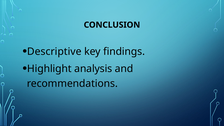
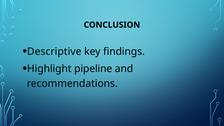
analysis: analysis -> pipeline
